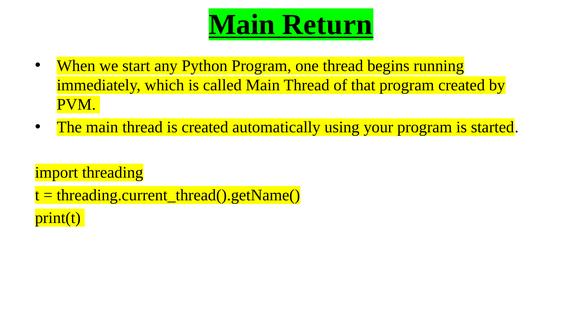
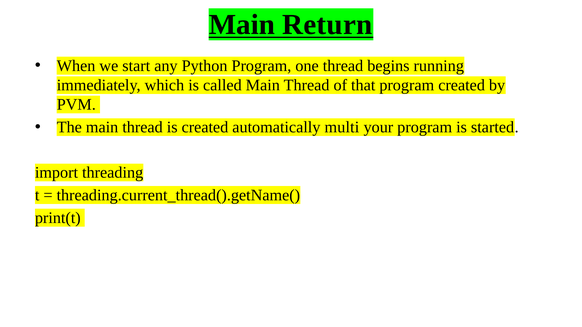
using: using -> multi
